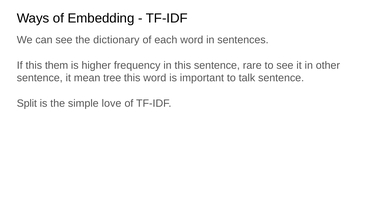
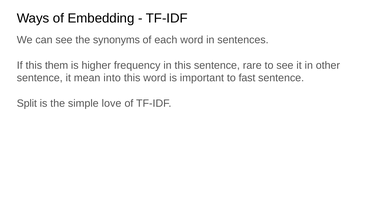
dictionary: dictionary -> synonyms
tree: tree -> into
talk: talk -> fast
